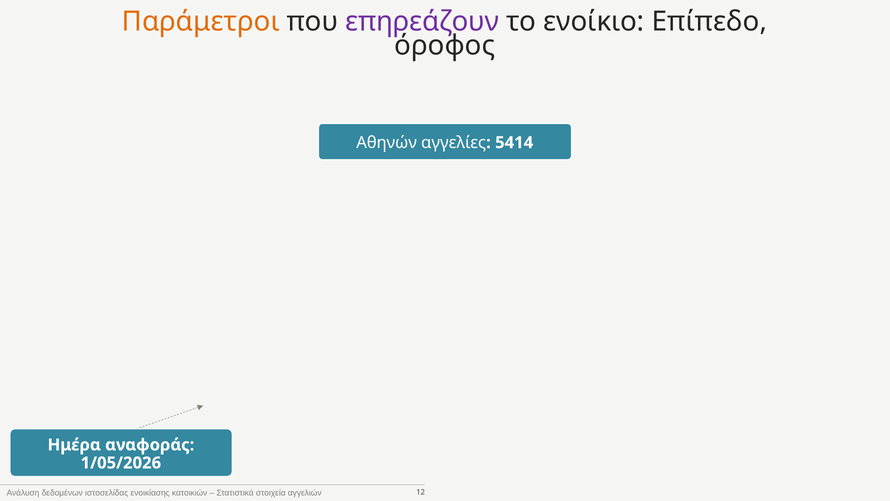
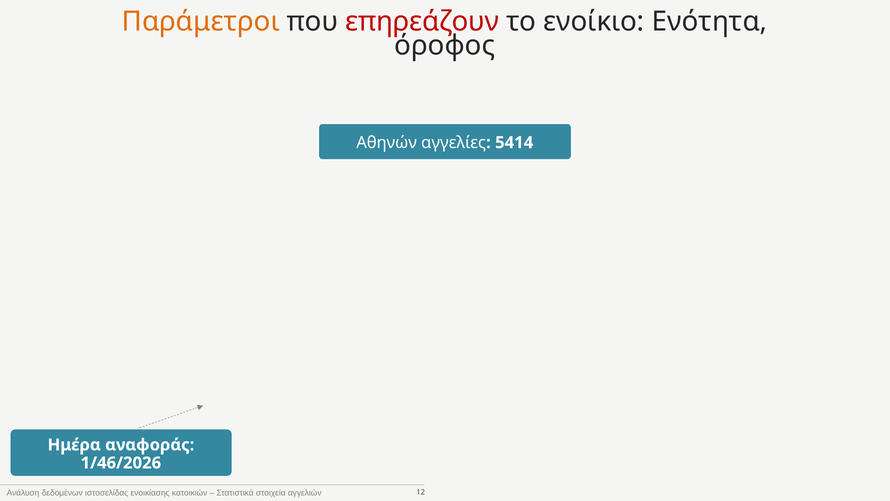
επηρεάζουν colour: purple -> red
Επίπεδο: Επίπεδο -> Ενότητα
1/05/2026: 1/05/2026 -> 1/46/2026
